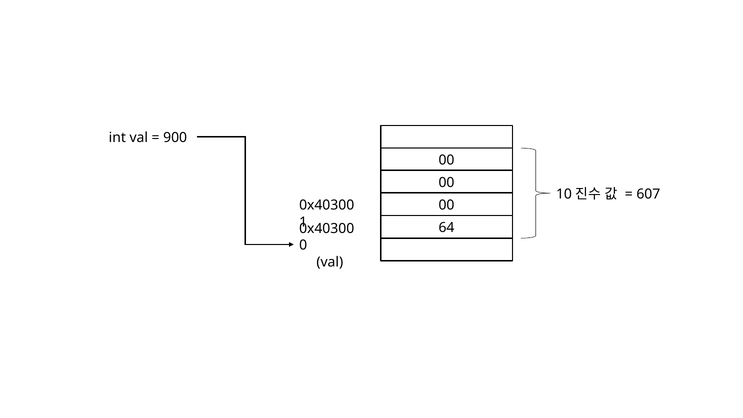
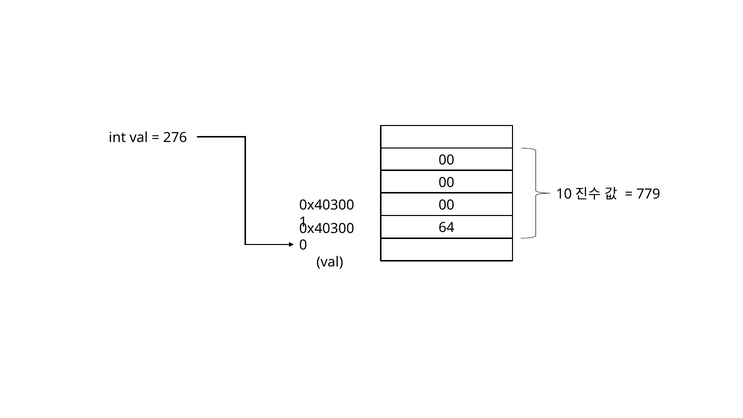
900: 900 -> 276
607: 607 -> 779
